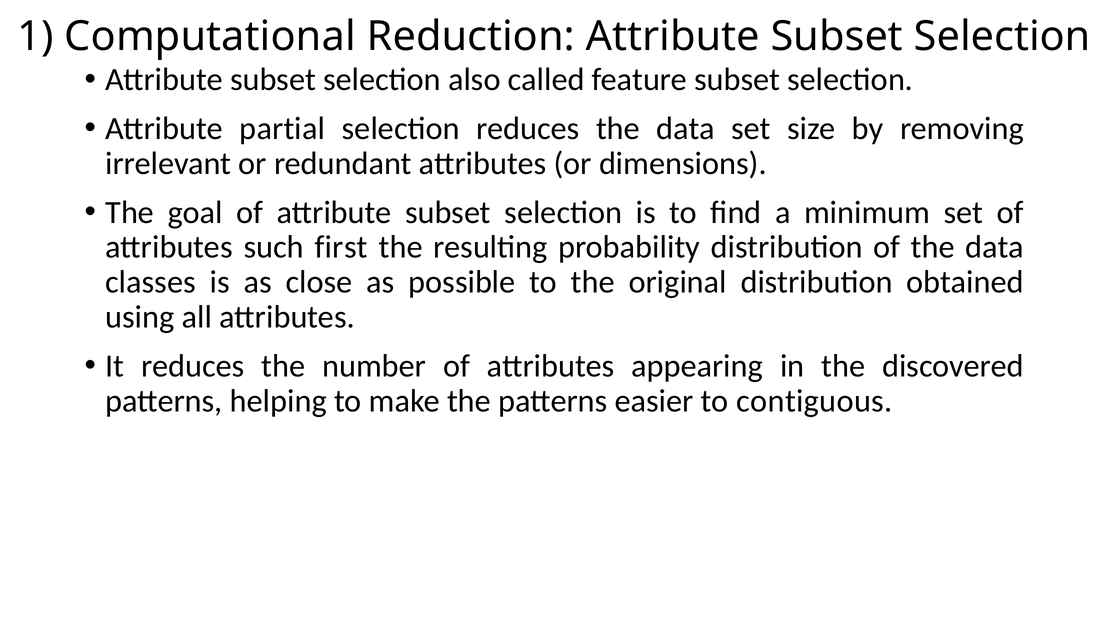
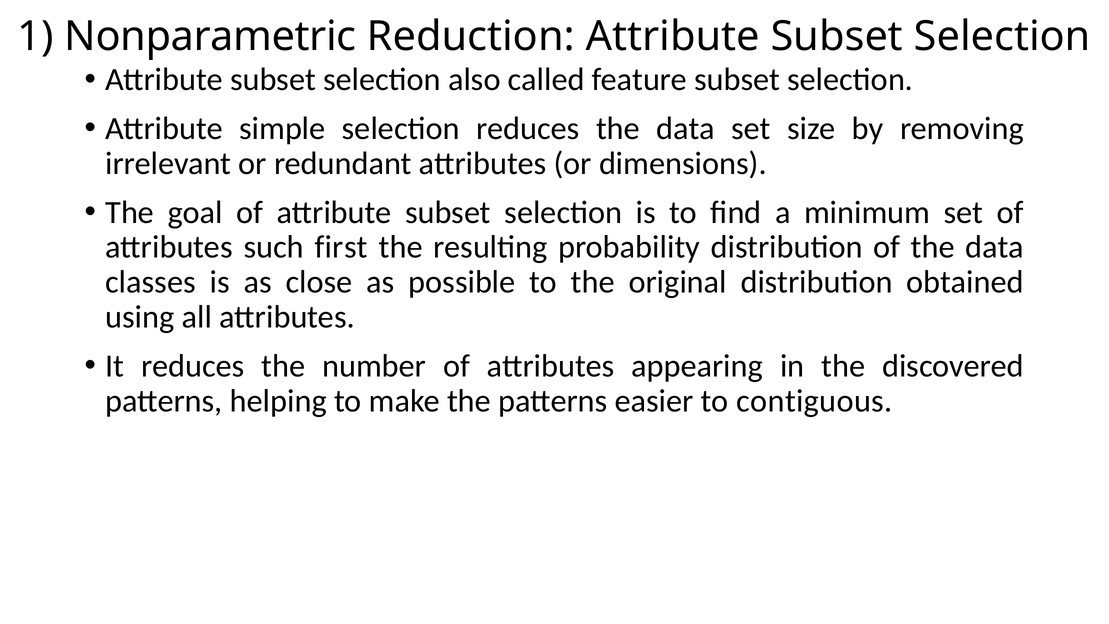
Computational: Computational -> Nonparametric
partial: partial -> simple
